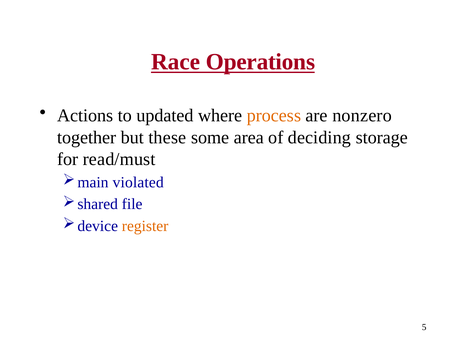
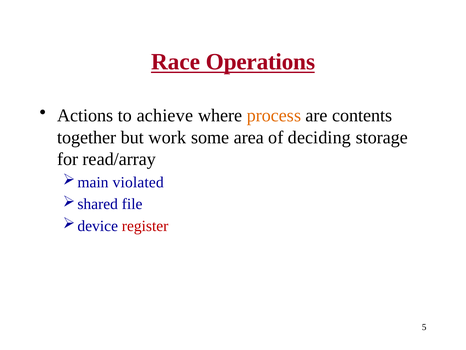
updated: updated -> achieve
nonzero: nonzero -> contents
these: these -> work
read/must: read/must -> read/array
register colour: orange -> red
